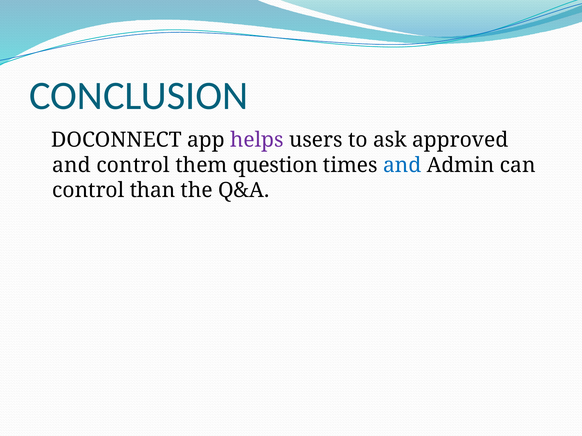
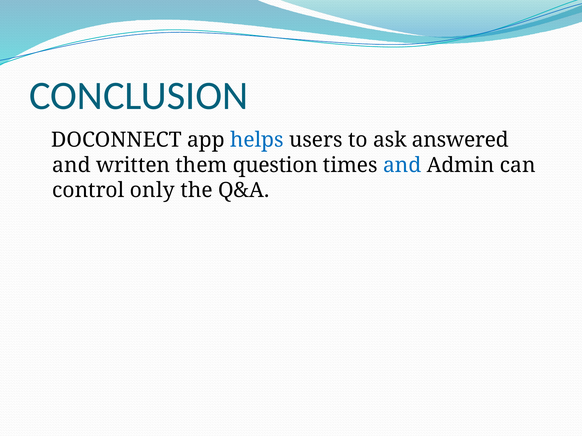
helps colour: purple -> blue
approved: approved -> answered
and control: control -> written
than: than -> only
